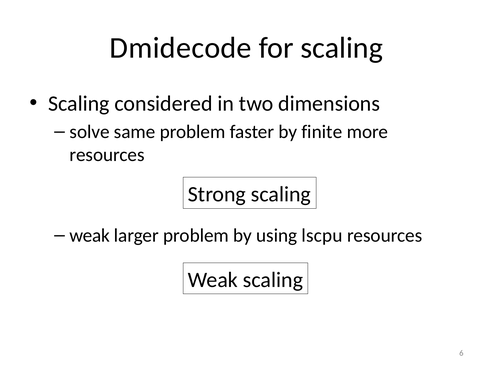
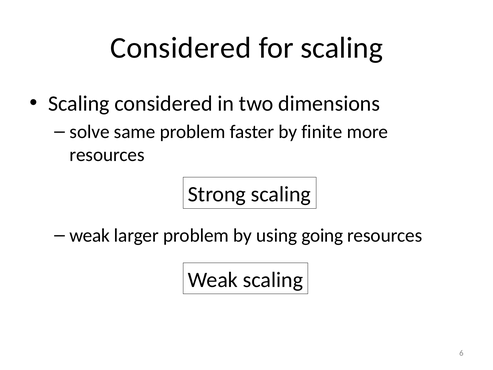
Dmidecode at (181, 48): Dmidecode -> Considered
lscpu: lscpu -> going
